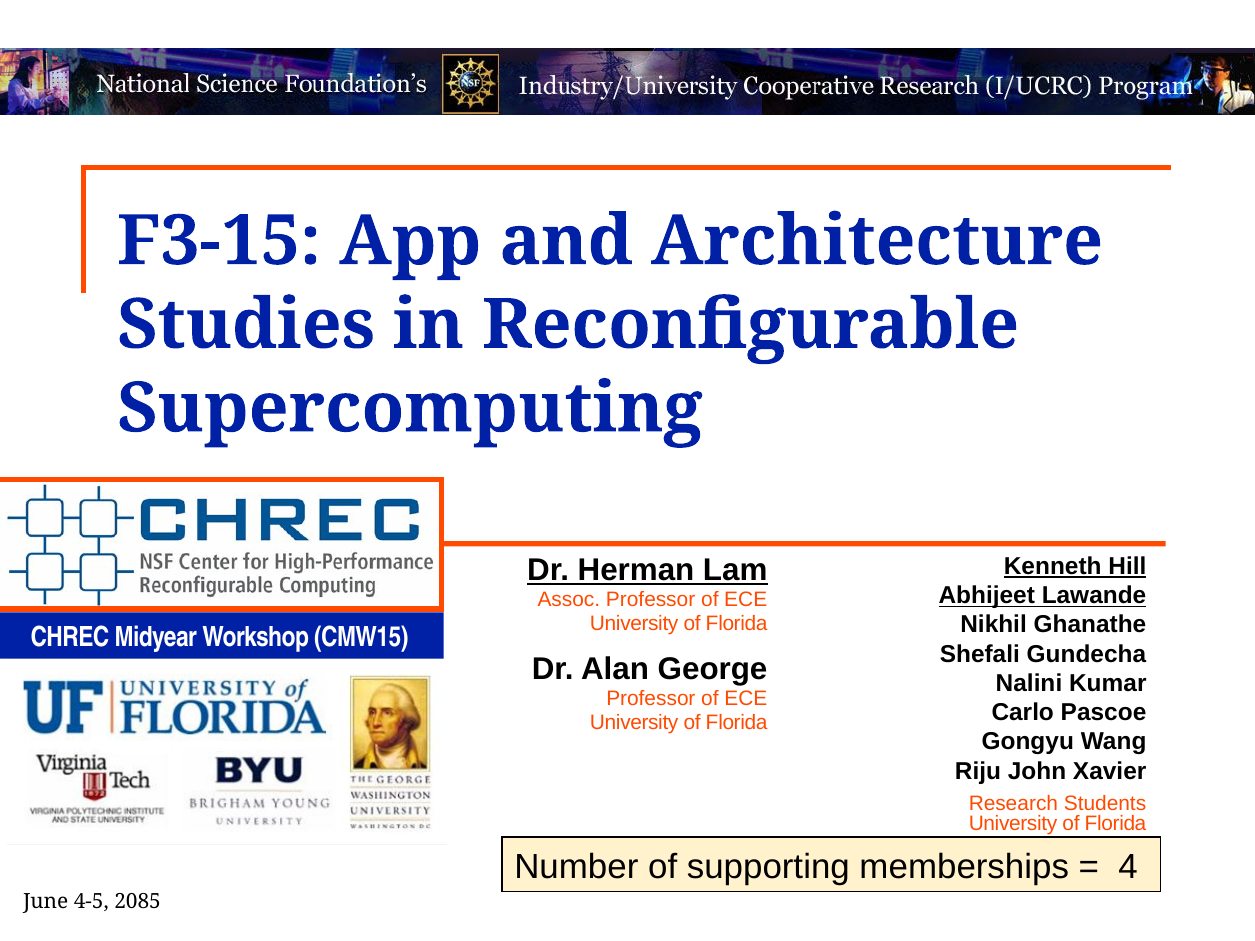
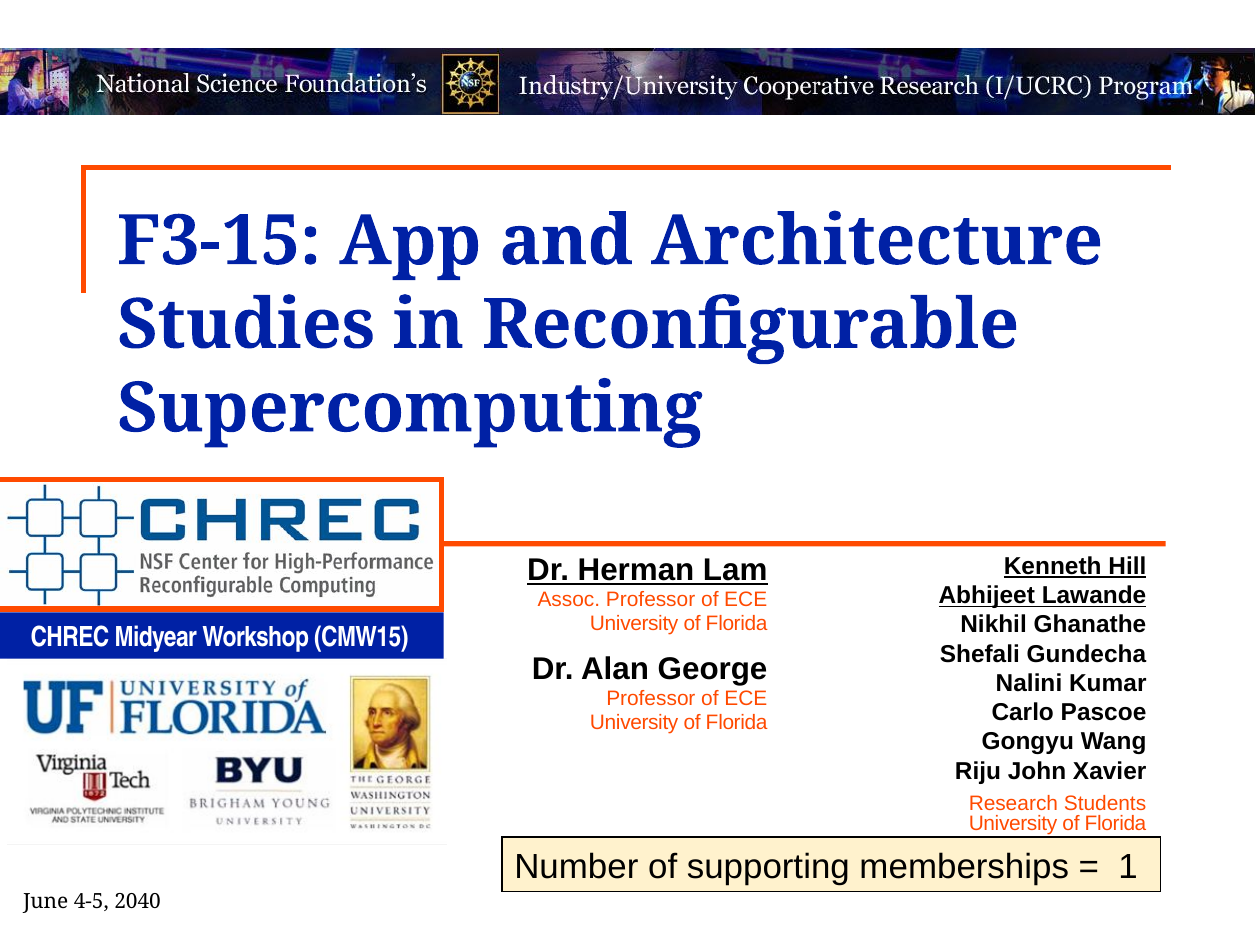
4: 4 -> 1
2085: 2085 -> 2040
